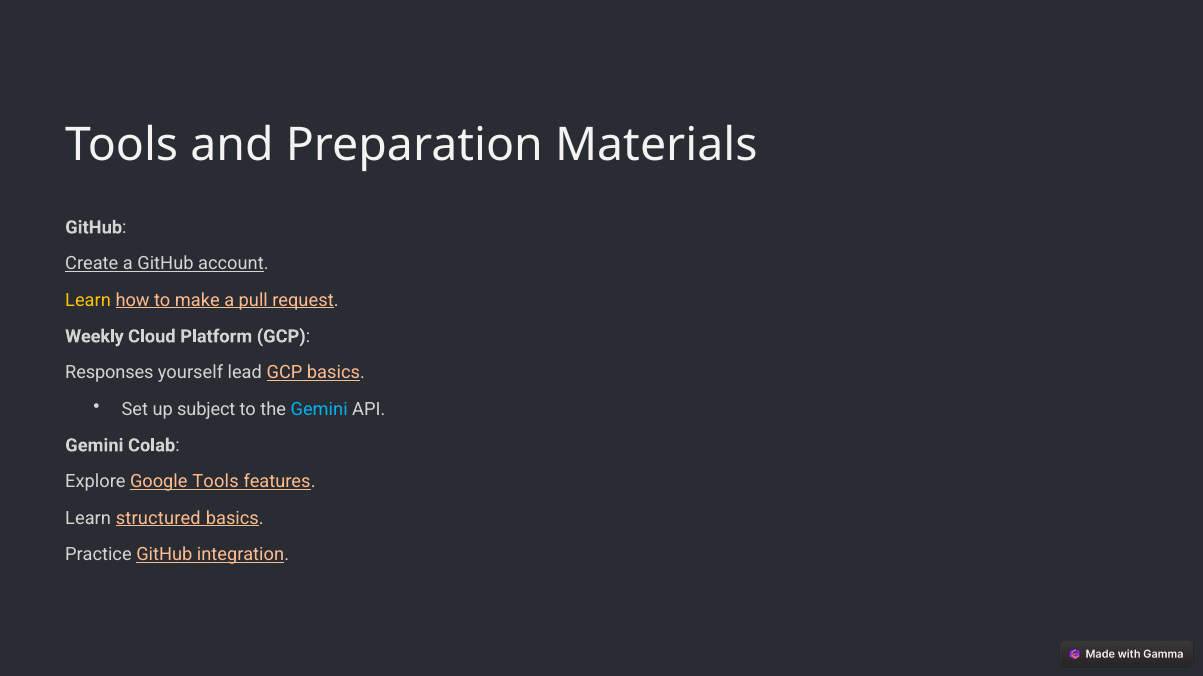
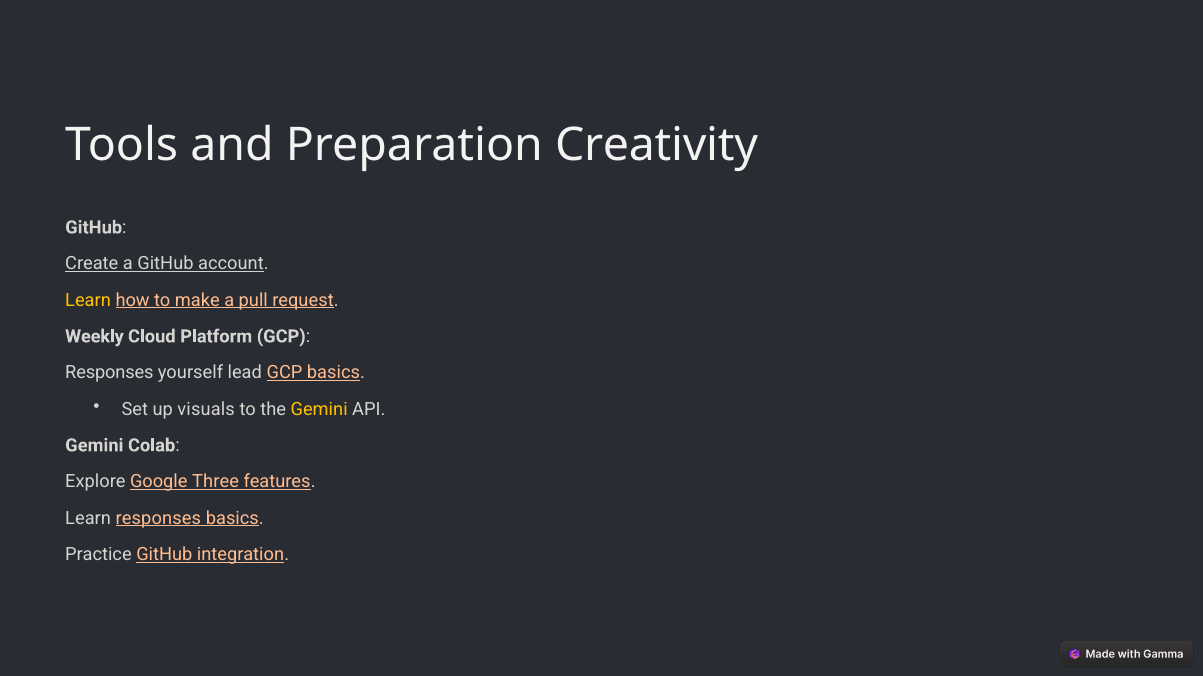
Materials: Materials -> Creativity
subject: subject -> visuals
Gemini at (319, 409) colour: light blue -> yellow
Google Tools: Tools -> Three
Learn structured: structured -> responses
